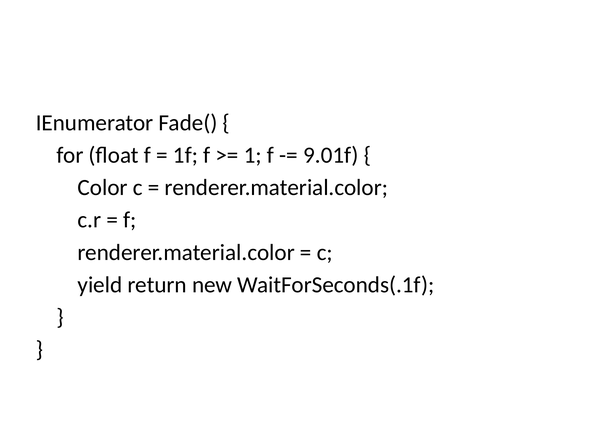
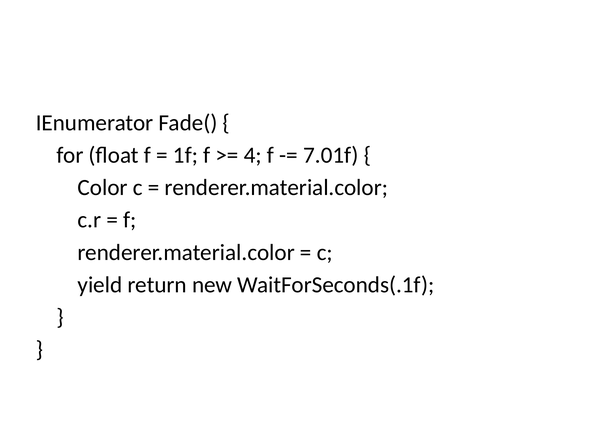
1: 1 -> 4
9.01f: 9.01f -> 7.01f
